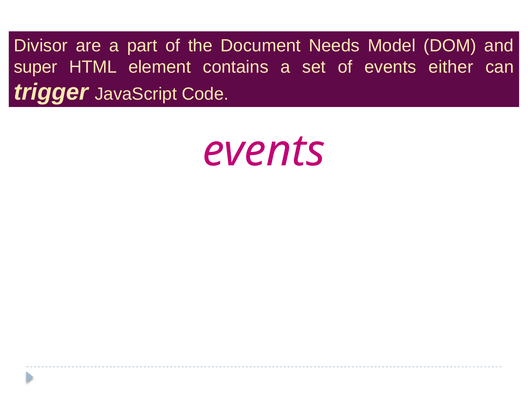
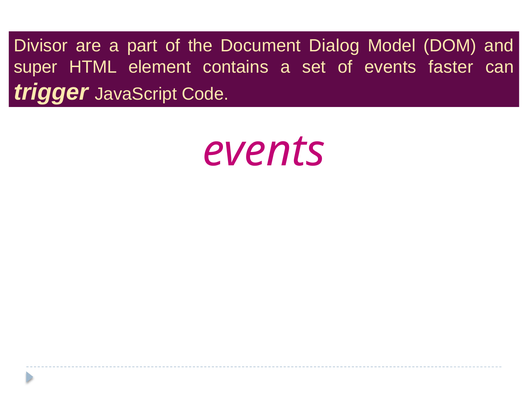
Needs: Needs -> Dialog
either: either -> faster
